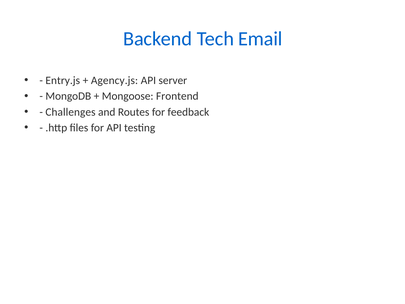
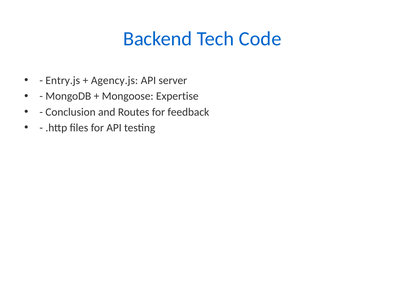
Email: Email -> Code
Frontend: Frontend -> Expertise
Challenges: Challenges -> Conclusion
